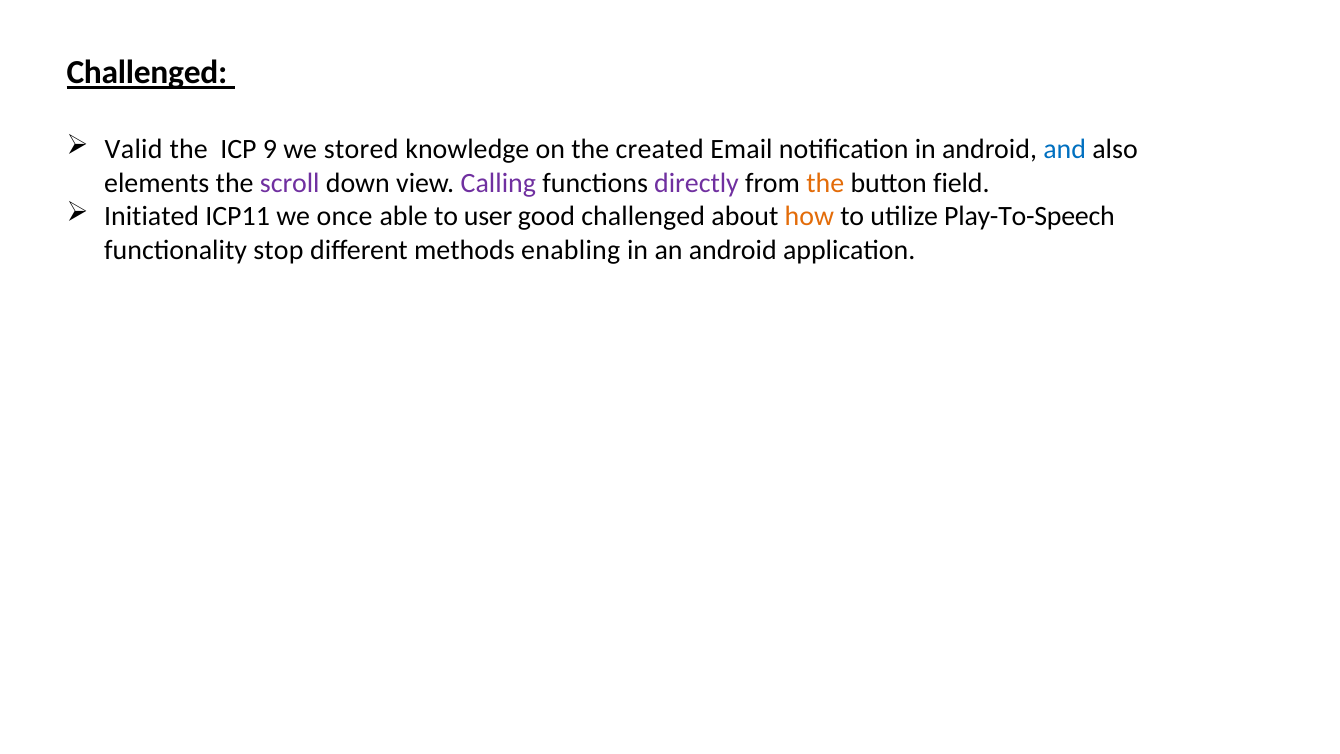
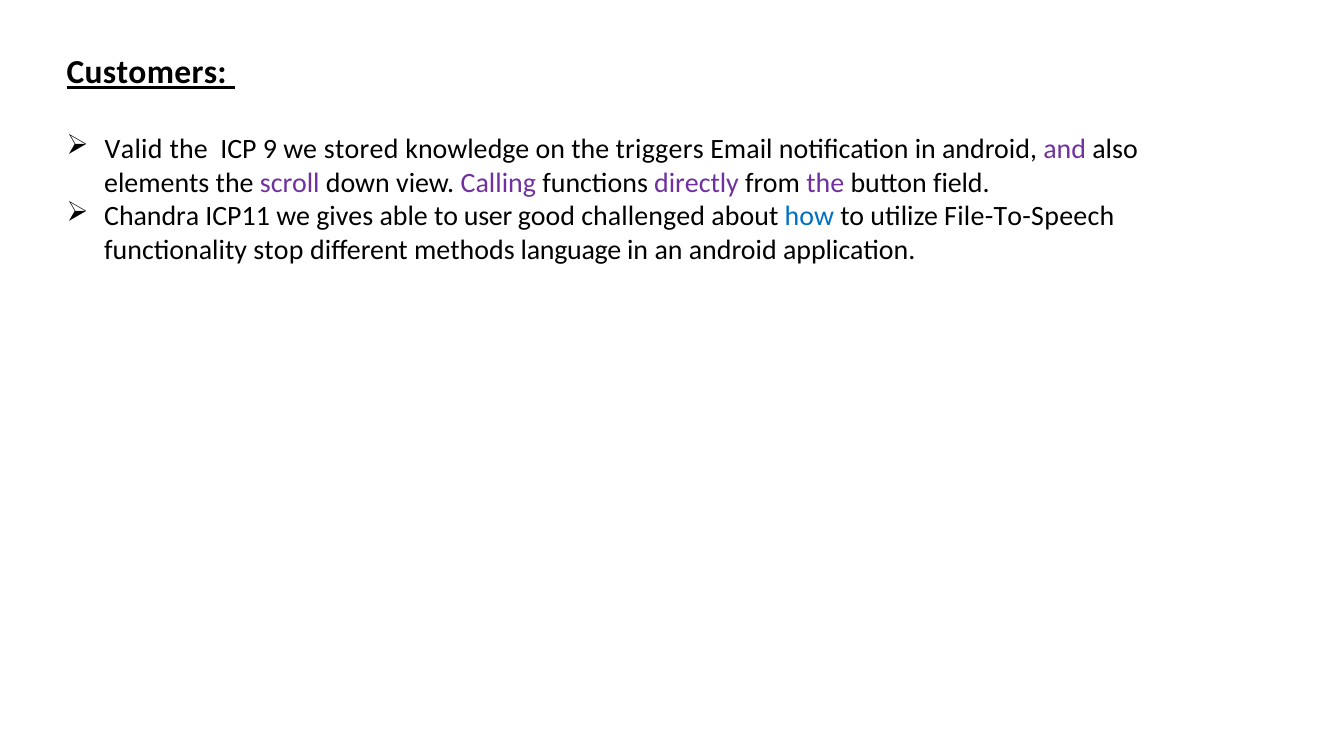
Challenged at (147, 73): Challenged -> Customers
created: created -> triggers
and colour: blue -> purple
the at (825, 183) colour: orange -> purple
Initiated: Initiated -> Chandra
once: once -> gives
how colour: orange -> blue
Play-To-Speech: Play-To-Speech -> File-To-Speech
enabling: enabling -> language
